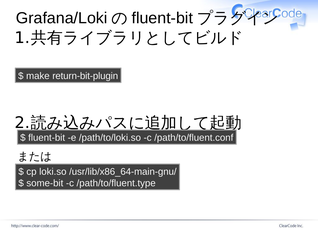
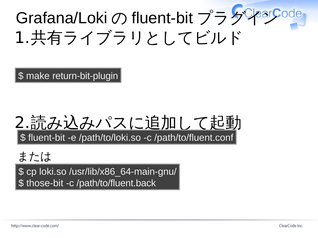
some-bit: some-bit -> those-bit
/path/to/fluent.type: /path/to/fluent.type -> /path/to/fluent.back
